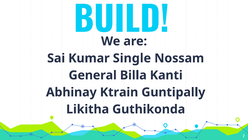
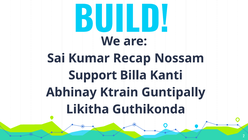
Single: Single -> Recap
General: General -> Support
